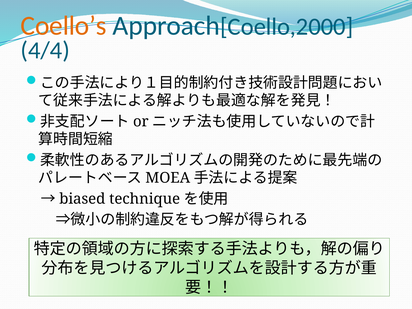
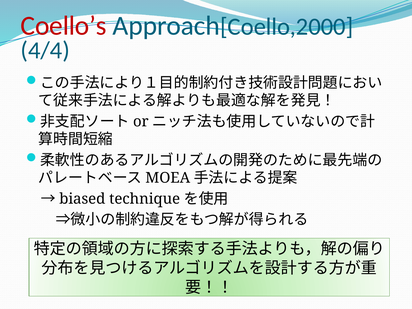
Coello’s colour: orange -> red
